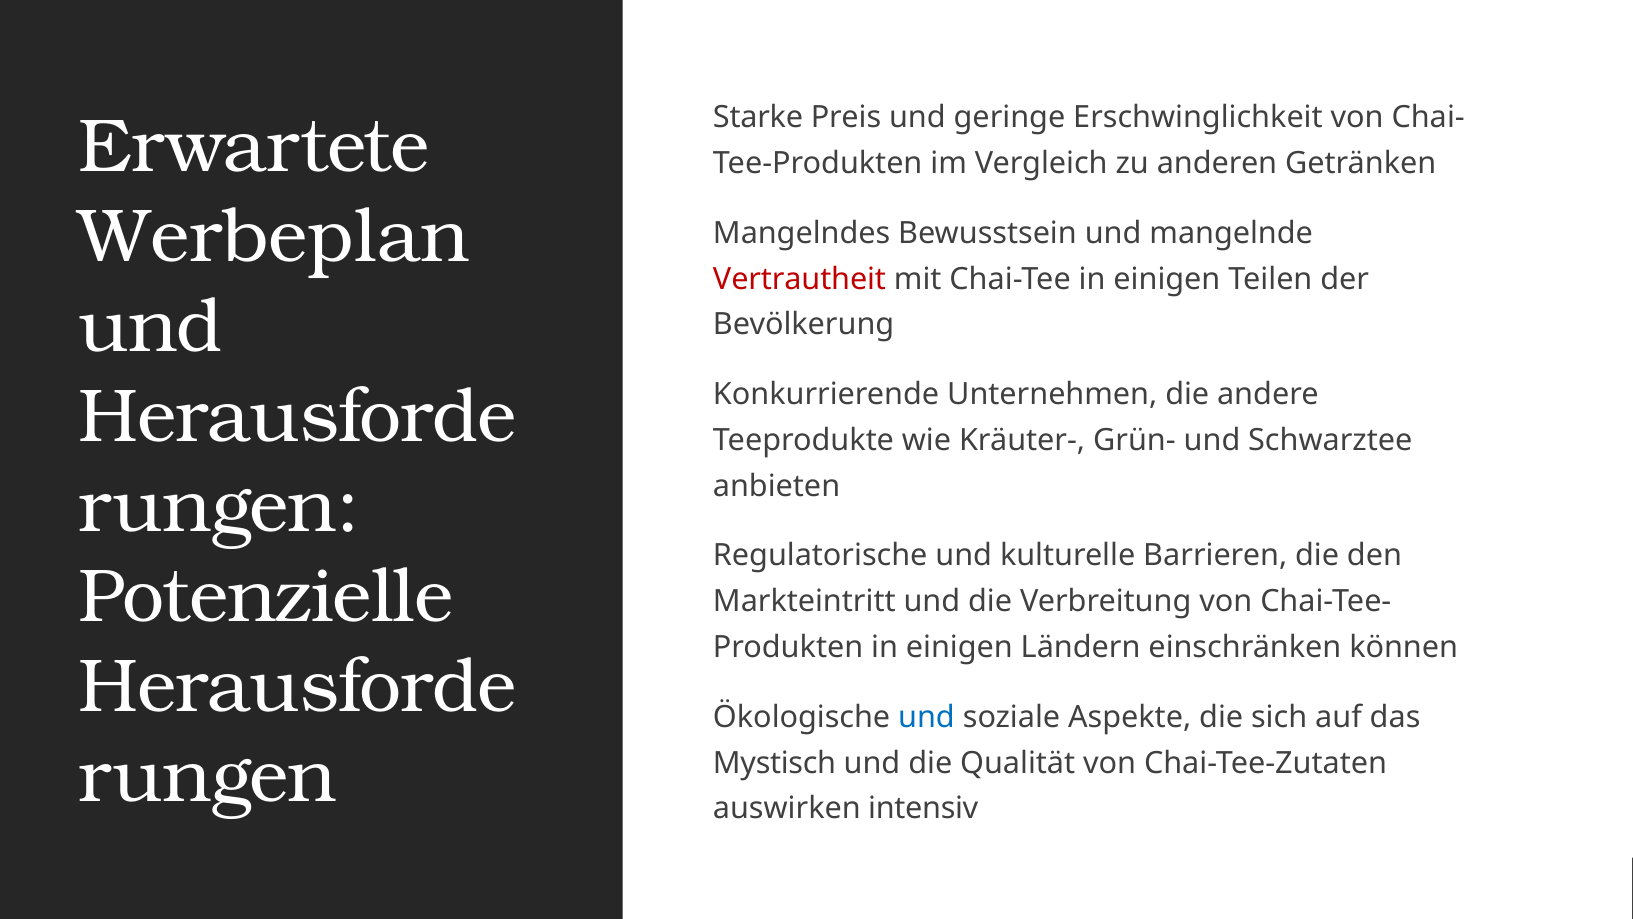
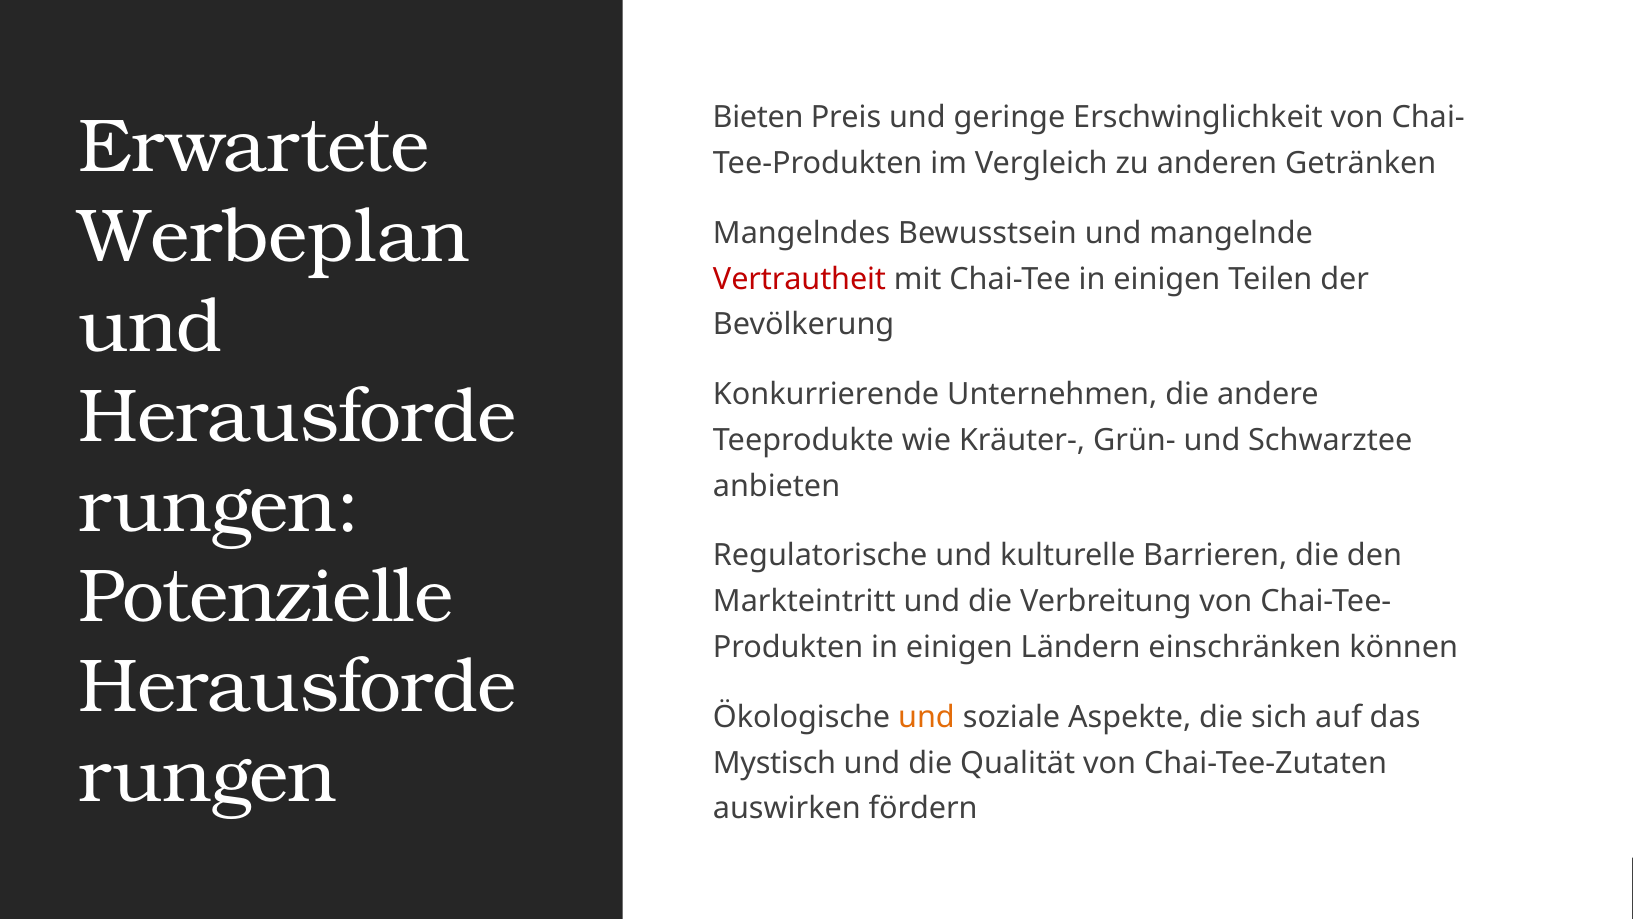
Starke: Starke -> Bieten
und at (927, 717) colour: blue -> orange
intensiv: intensiv -> fördern
